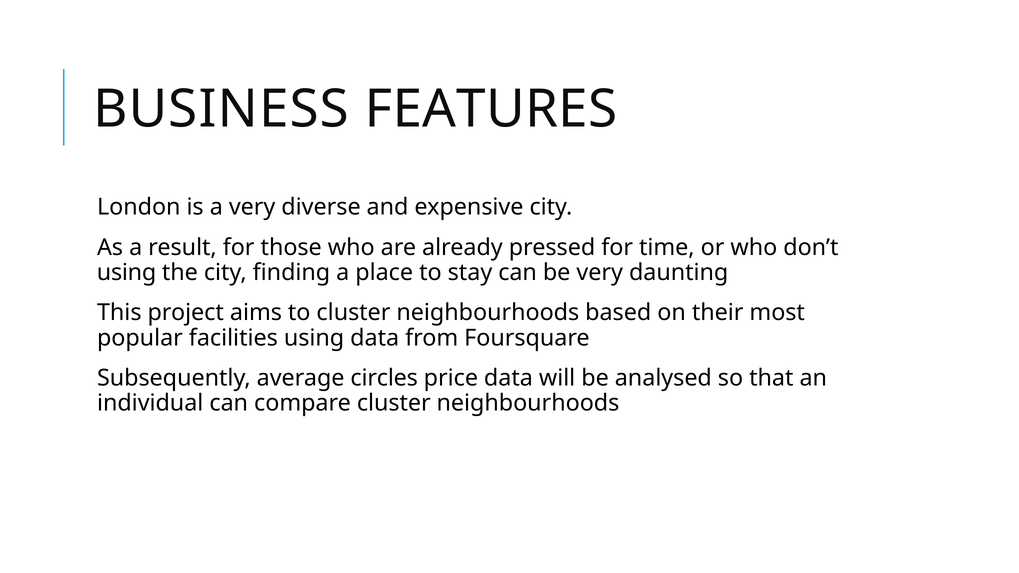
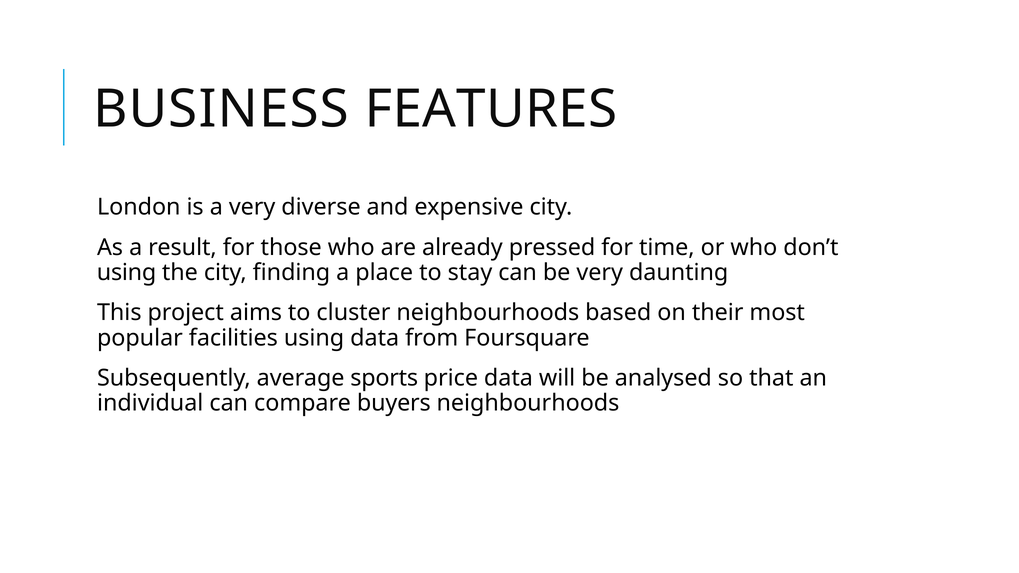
circles: circles -> sports
compare cluster: cluster -> buyers
